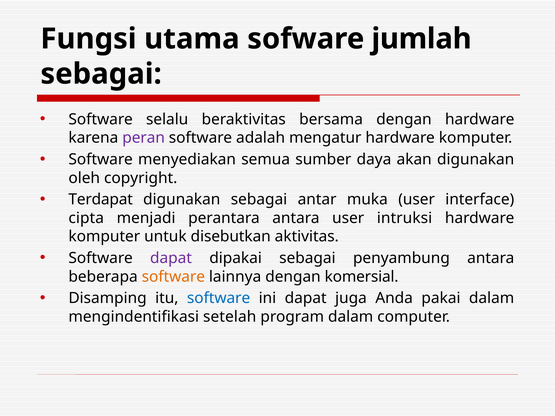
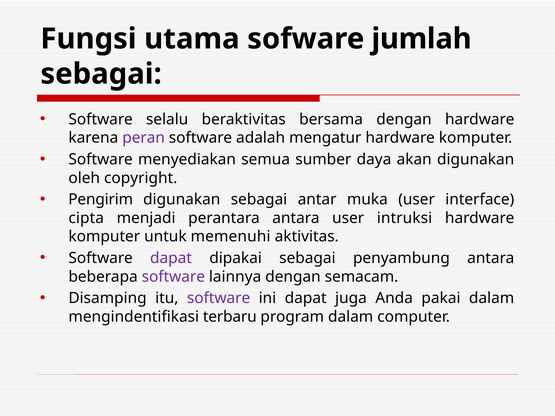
Terdapat: Terdapat -> Pengirim
disebutkan: disebutkan -> memenuhi
software at (173, 277) colour: orange -> purple
komersial: komersial -> semacam
software at (219, 298) colour: blue -> purple
setelah: setelah -> terbaru
